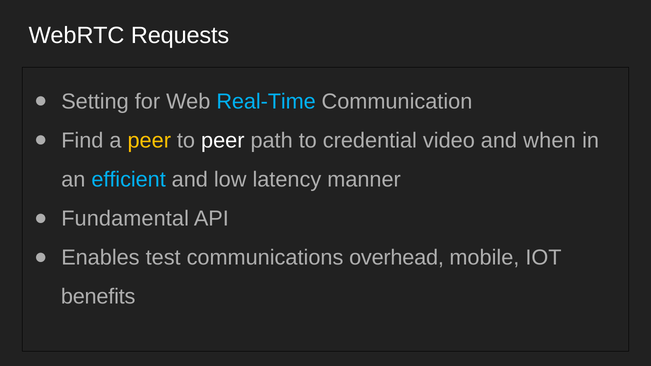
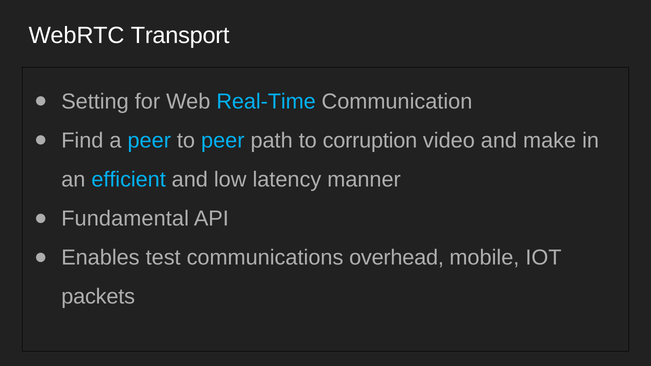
Requests: Requests -> Transport
peer at (149, 141) colour: yellow -> light blue
peer at (223, 141) colour: white -> light blue
credential: credential -> corruption
when: when -> make
benefits: benefits -> packets
